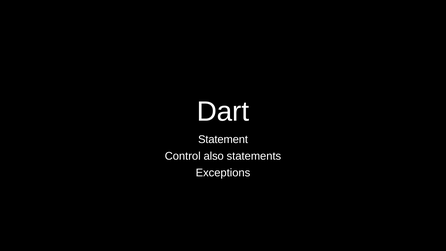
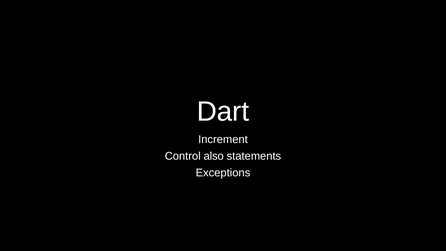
Statement: Statement -> Increment
